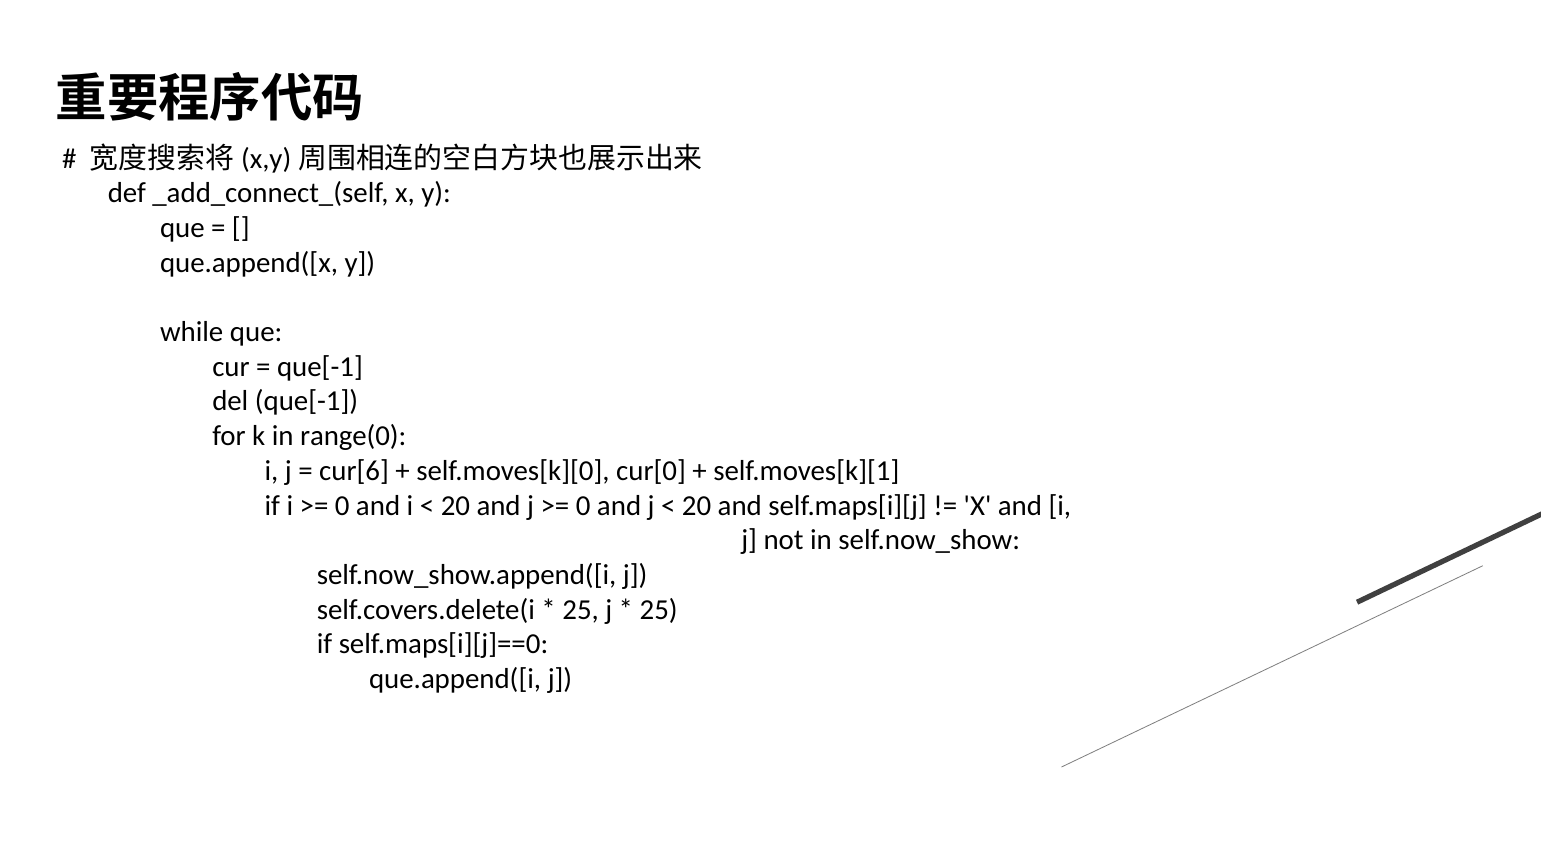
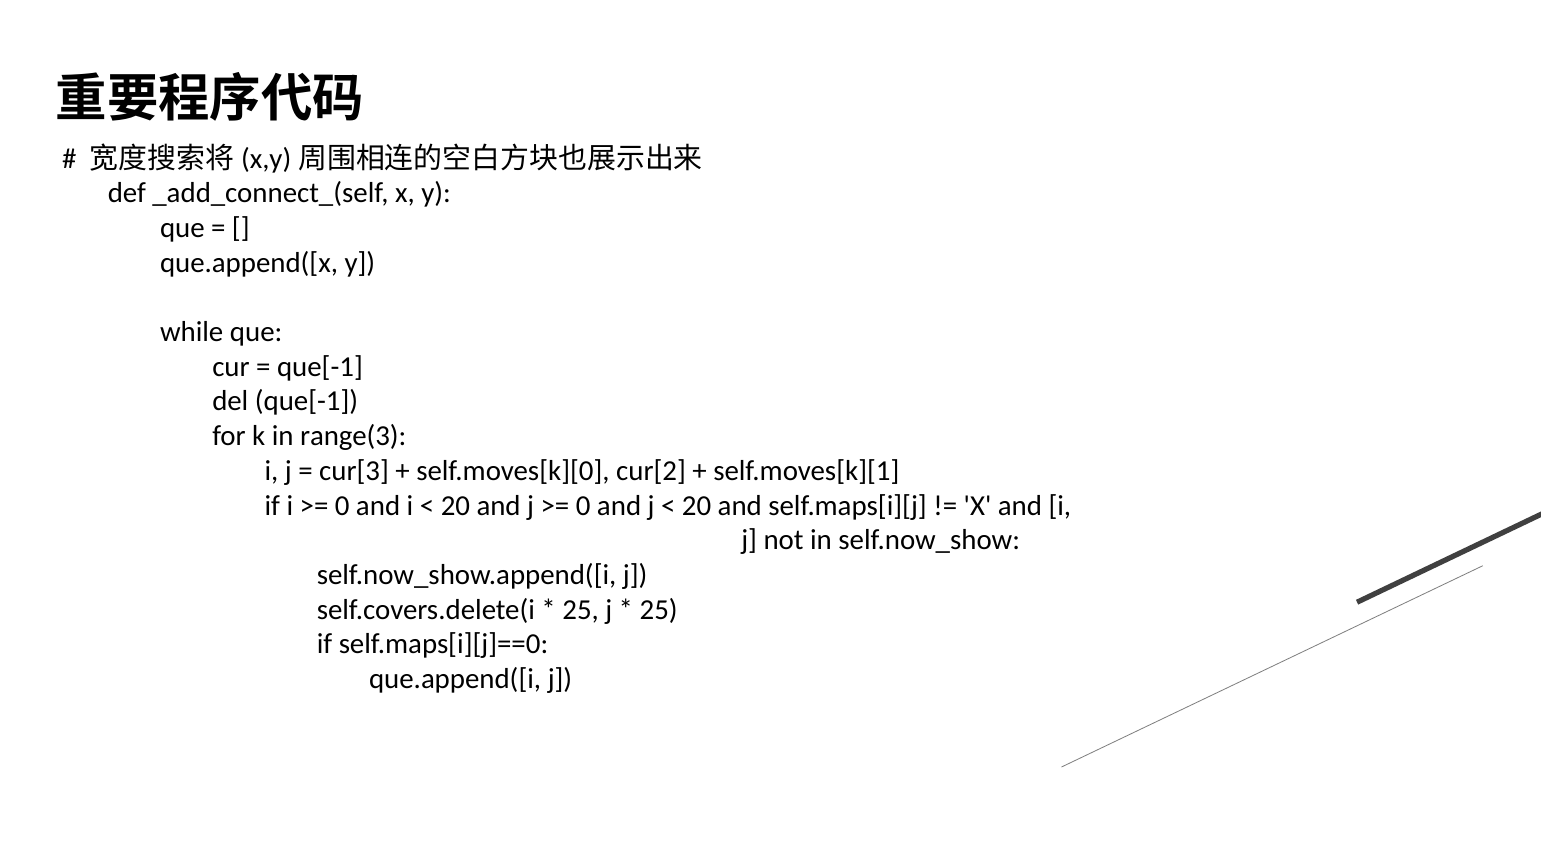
range(0: range(0 -> range(3
cur[6: cur[6 -> cur[3
cur[0: cur[0 -> cur[2
